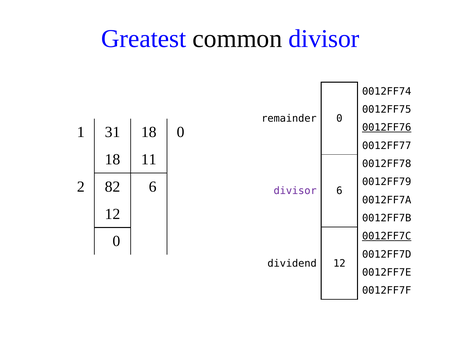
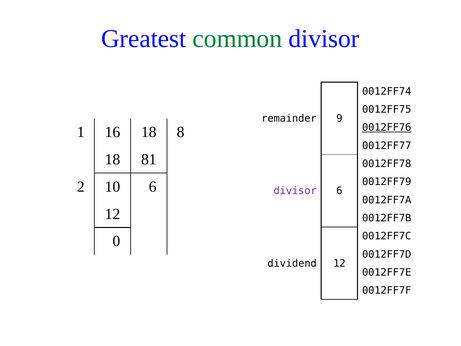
common colour: black -> green
remainder 0: 0 -> 9
1 31: 31 -> 16
18 0: 0 -> 8
11: 11 -> 81
2 82: 82 -> 10
0012FF7C underline: present -> none
